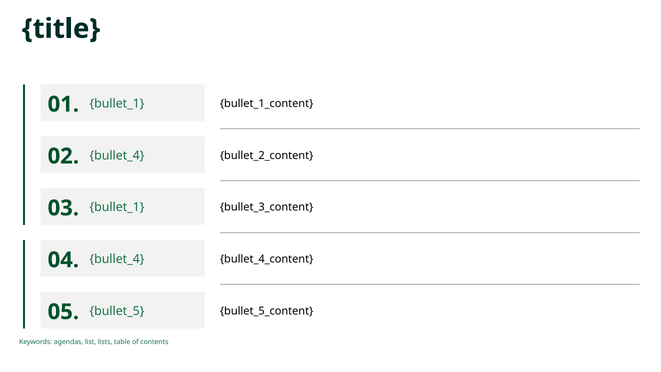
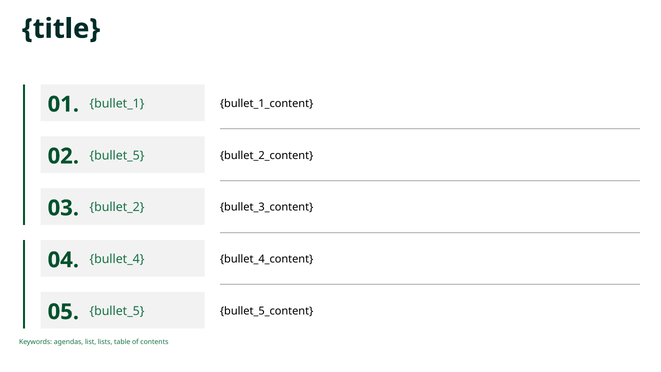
bullet_4 at (117, 155): bullet_4 -> bullet_5
bullet_1 at (117, 207): bullet_1 -> bullet_2
